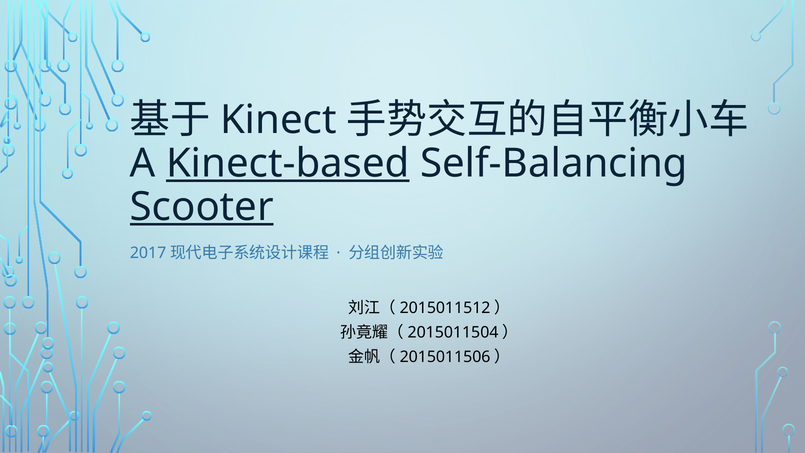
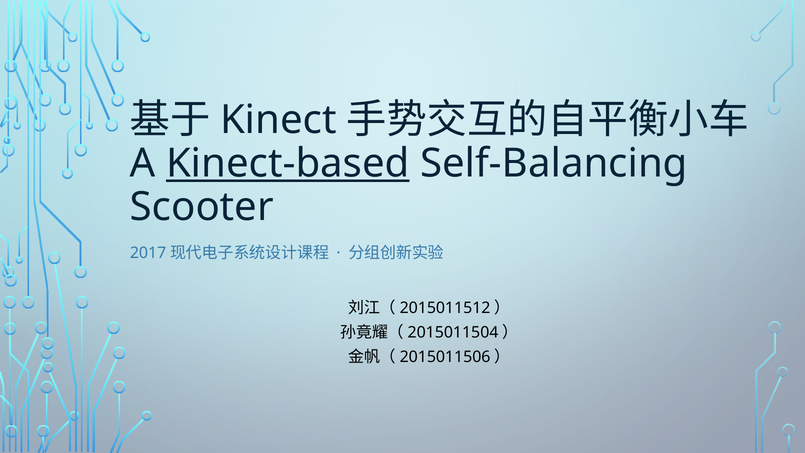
Scooter underline: present -> none
